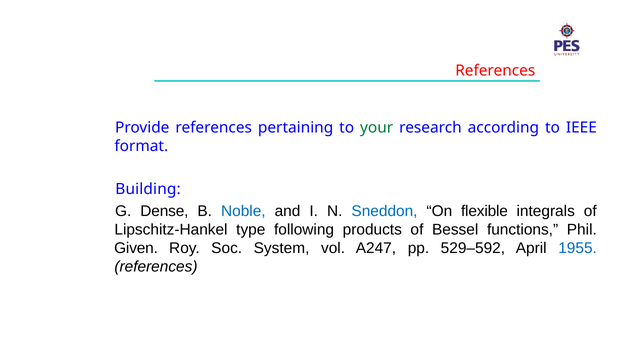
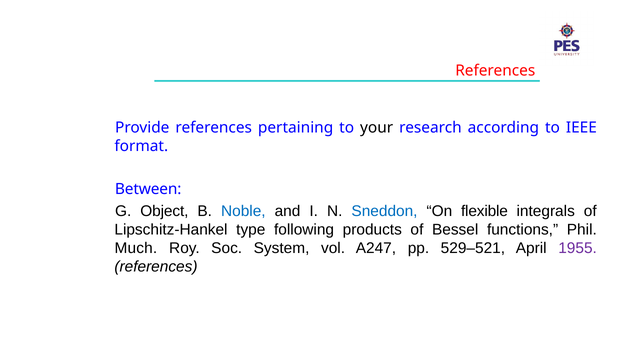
your colour: green -> black
Building: Building -> Between
Dense: Dense -> Object
Given: Given -> Much
529–592: 529–592 -> 529–521
1955 colour: blue -> purple
